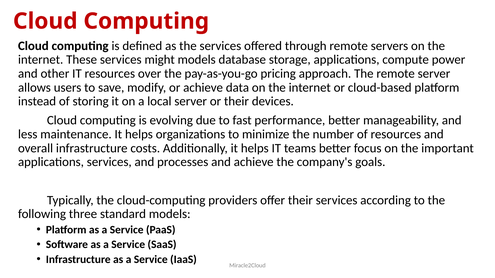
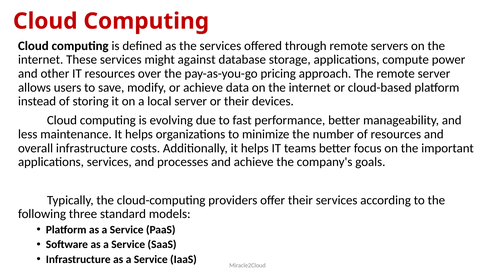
might models: models -> against
